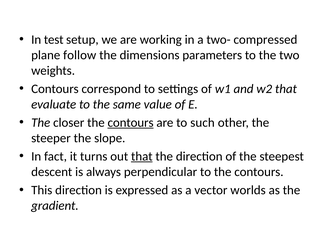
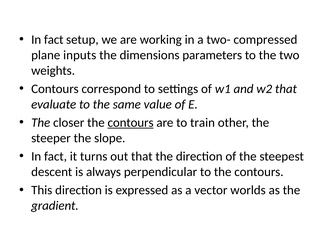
test at (54, 40): test -> fact
follow: follow -> inputs
such: such -> train
that at (142, 156) underline: present -> none
